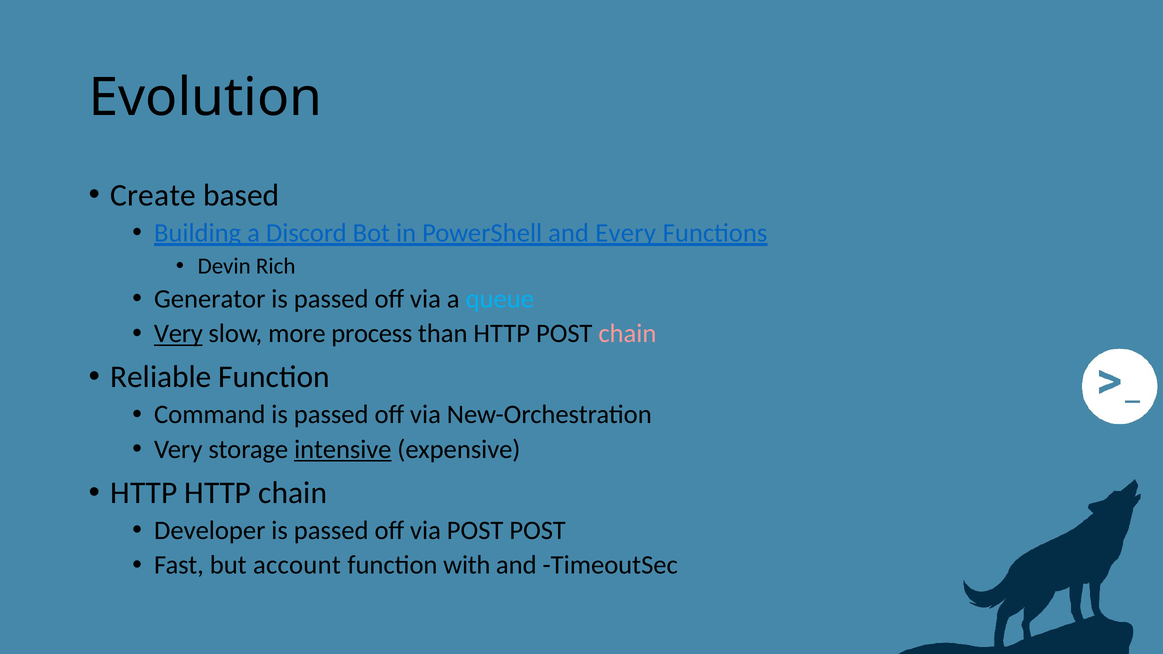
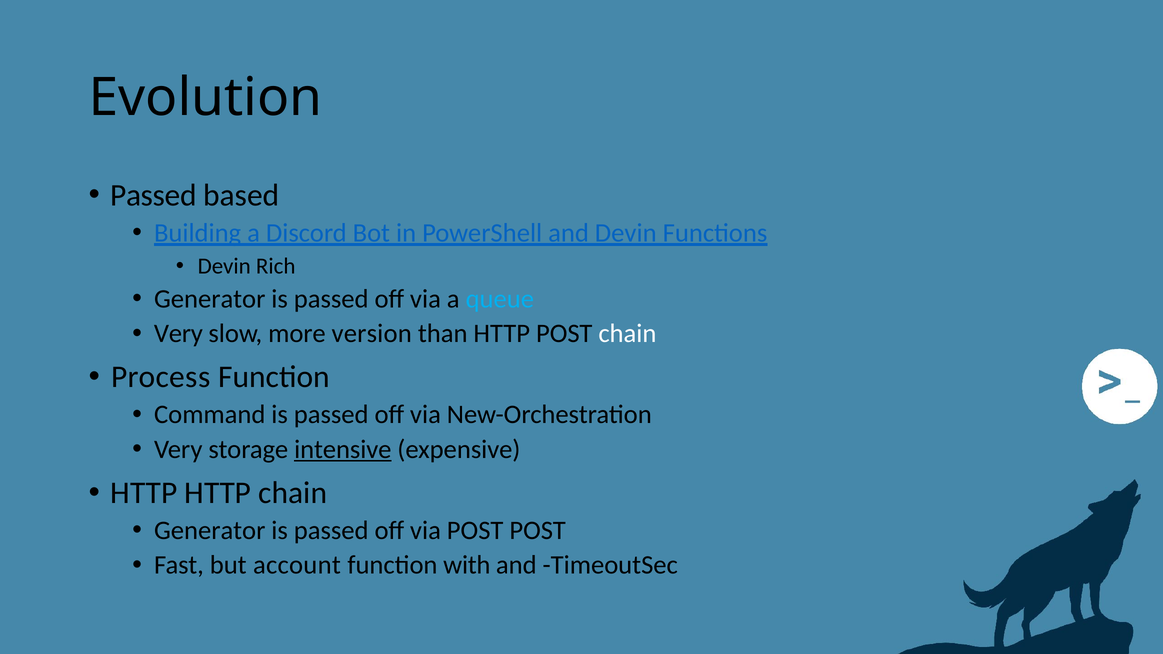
Create at (153, 195): Create -> Passed
and Every: Every -> Devin
Very at (178, 334) underline: present -> none
process: process -> version
chain at (627, 334) colour: pink -> white
Reliable: Reliable -> Process
Developer at (210, 530): Developer -> Generator
